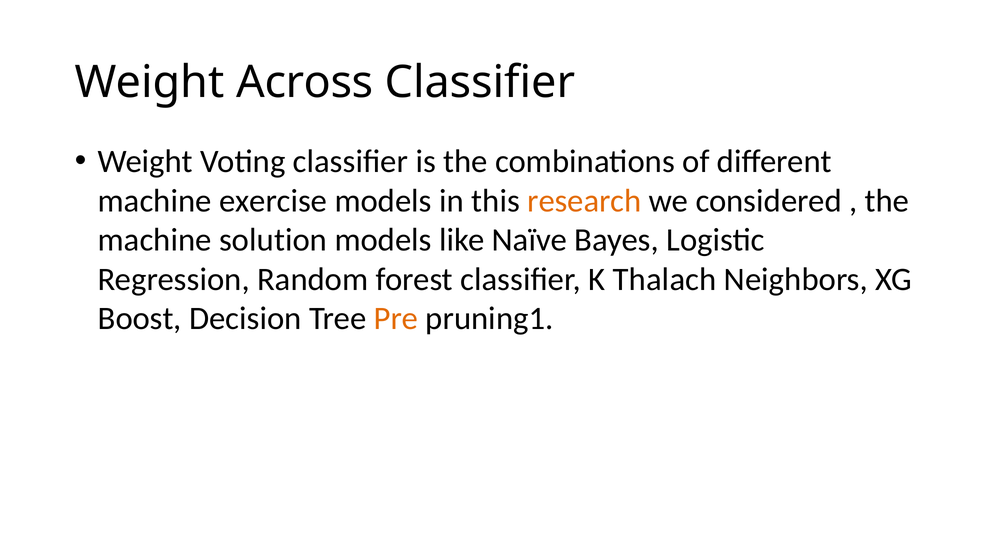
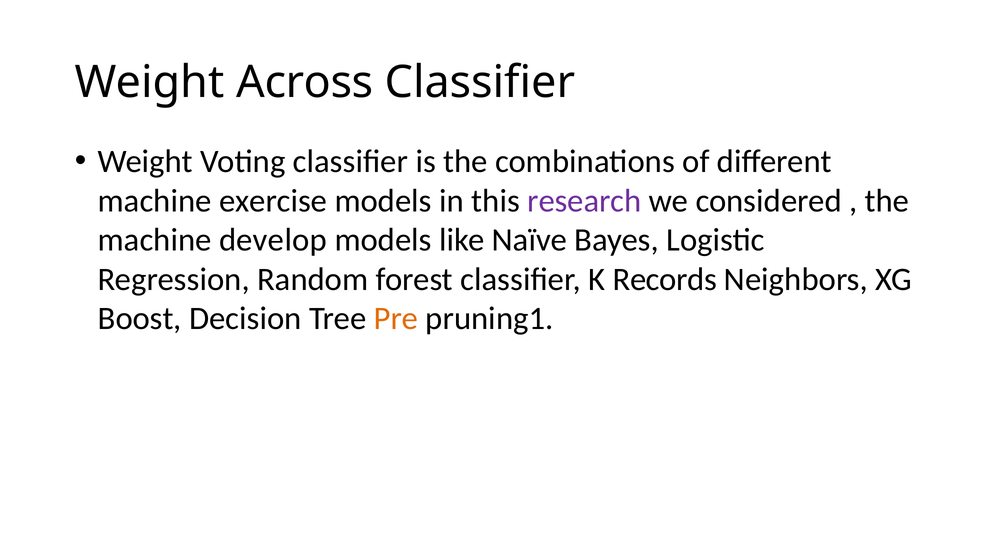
research colour: orange -> purple
solution: solution -> develop
Thalach: Thalach -> Records
